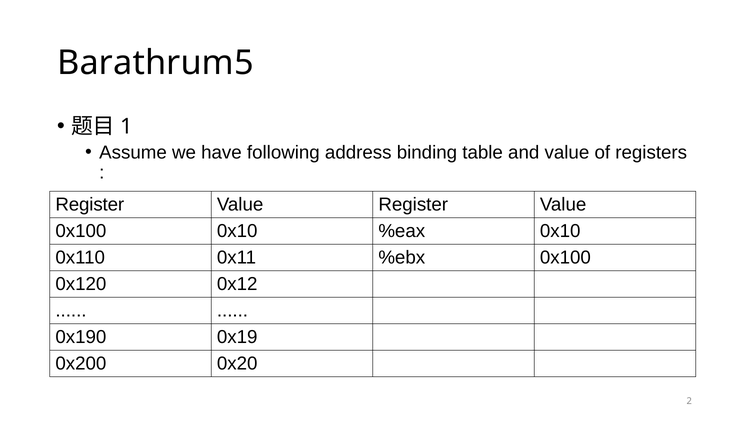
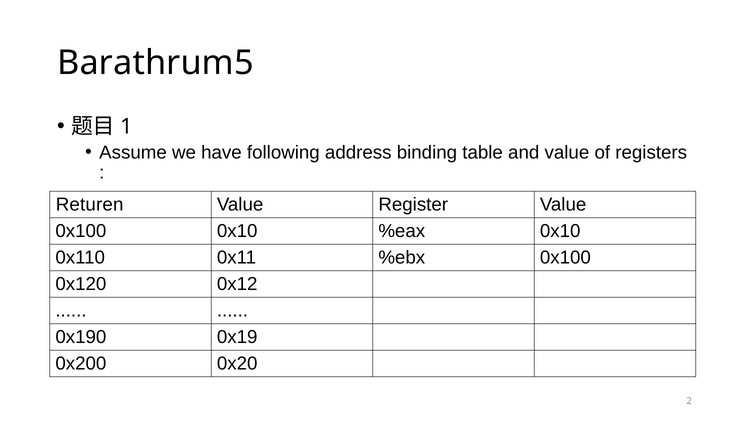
Register at (90, 205): Register -> Returen
